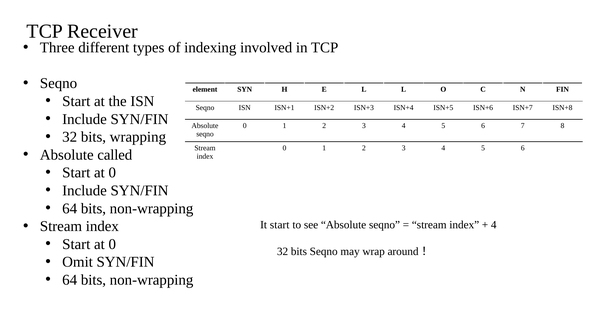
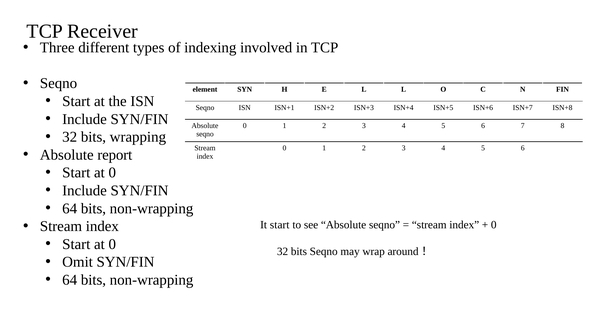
called: called -> report
4 at (494, 225): 4 -> 0
